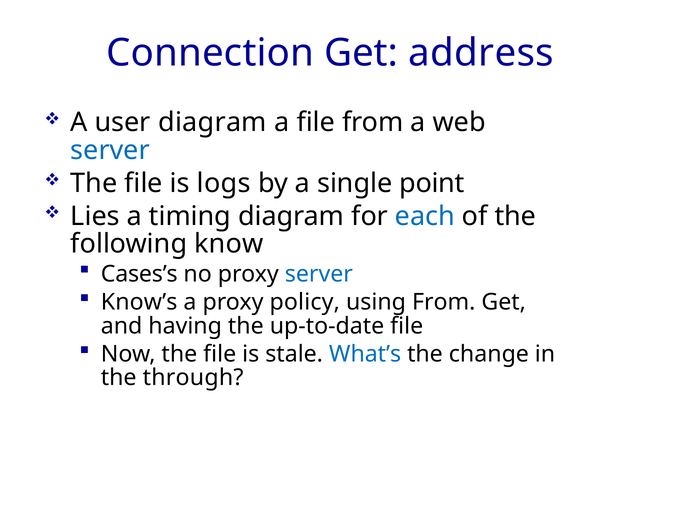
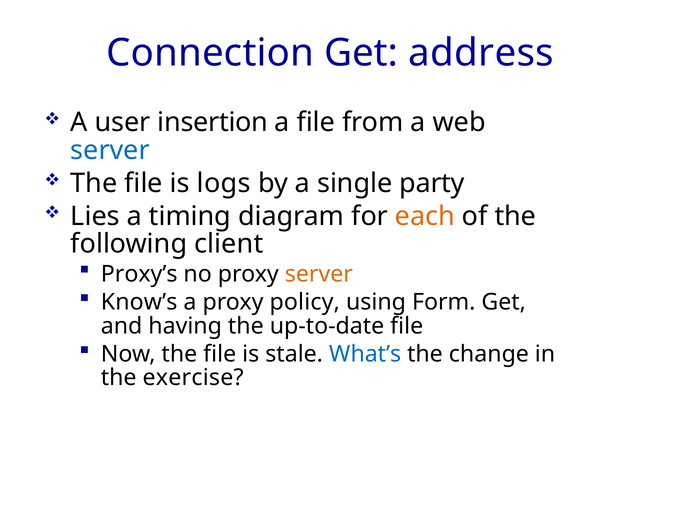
user diagram: diagram -> insertion
point: point -> party
each colour: blue -> orange
know: know -> client
Cases’s: Cases’s -> Proxy’s
server at (319, 274) colour: blue -> orange
using From: From -> Form
through: through -> exercise
